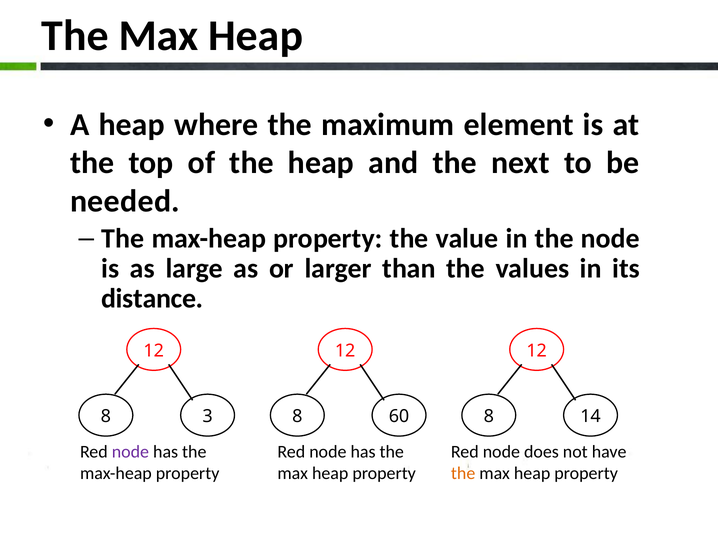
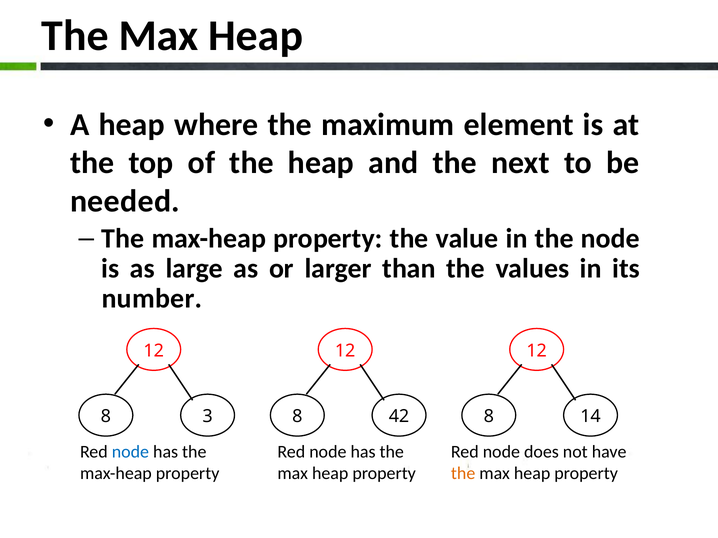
distance: distance -> number
60: 60 -> 42
node at (130, 452) colour: purple -> blue
